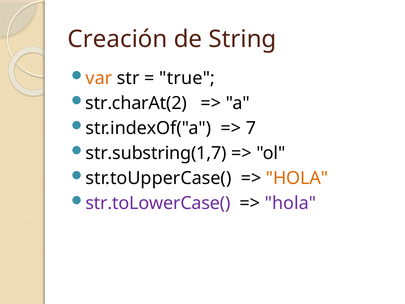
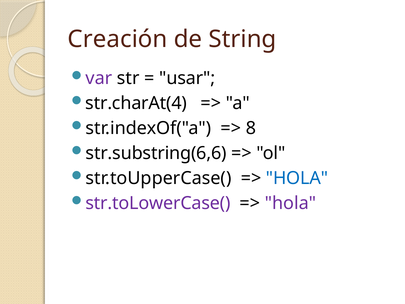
var colour: orange -> purple
true: true -> usar
str.charAt(2: str.charAt(2 -> str.charAt(4
7: 7 -> 8
str.substring(1,7: str.substring(1,7 -> str.substring(6,6
HOLA at (297, 178) colour: orange -> blue
